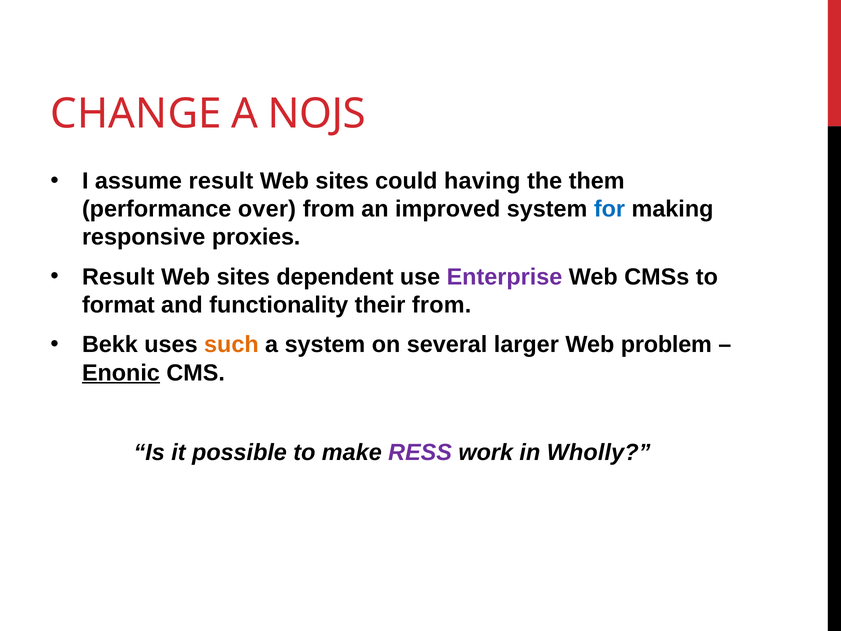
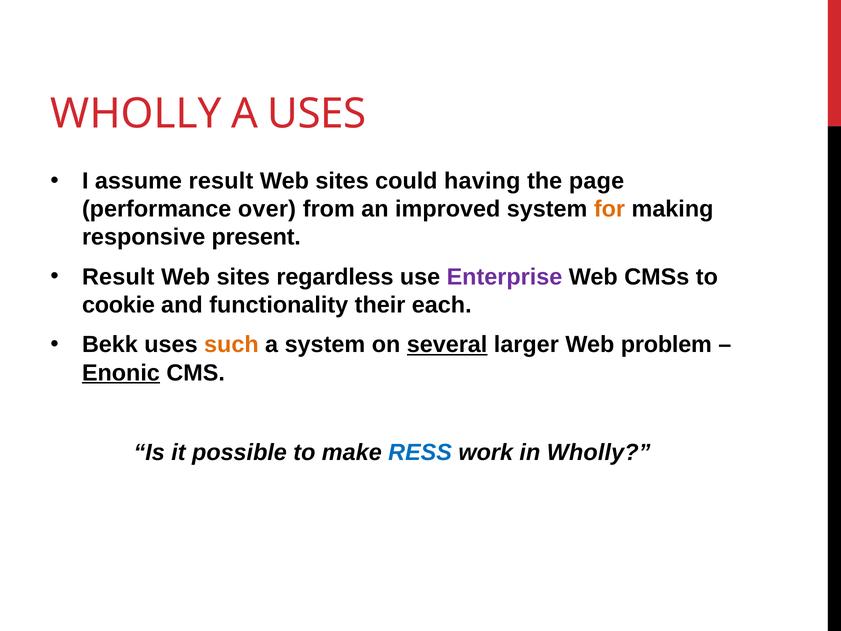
CHANGE at (136, 114): CHANGE -> WHOLLY
A NOJS: NOJS -> USES
them: them -> page
for colour: blue -> orange
proxies: proxies -> present
dependent: dependent -> regardless
format: format -> cookie
their from: from -> each
several underline: none -> present
RESS colour: purple -> blue
